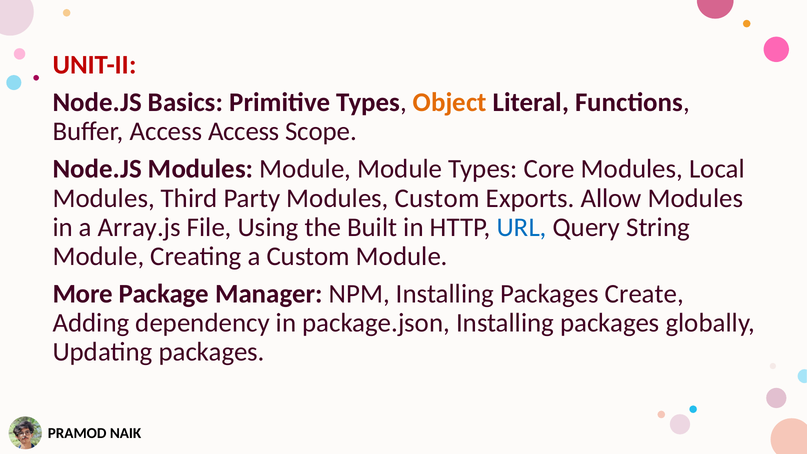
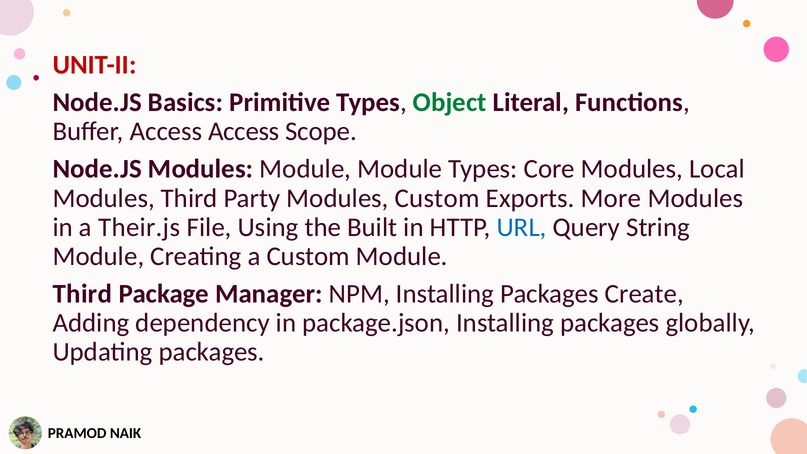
Object colour: orange -> green
Allow: Allow -> More
Array.js: Array.js -> Their.js
More at (83, 294): More -> Third
